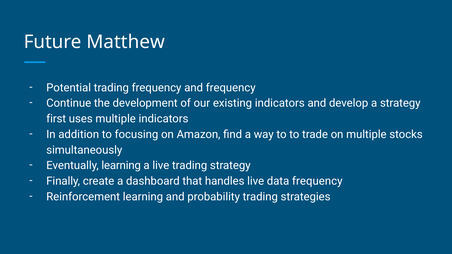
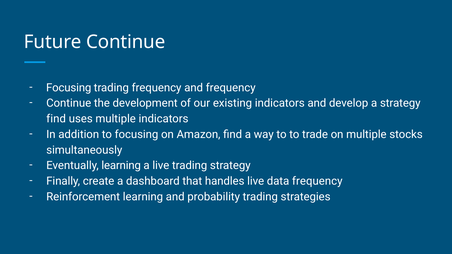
Future Matthew: Matthew -> Continue
Potential at (69, 88): Potential -> Focusing
first at (56, 119): first -> find
